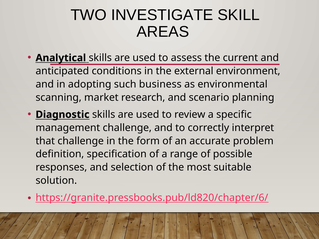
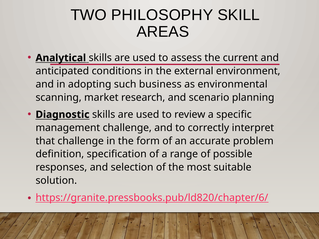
INVESTIGATE: INVESTIGATE -> PHILOSOPHY
